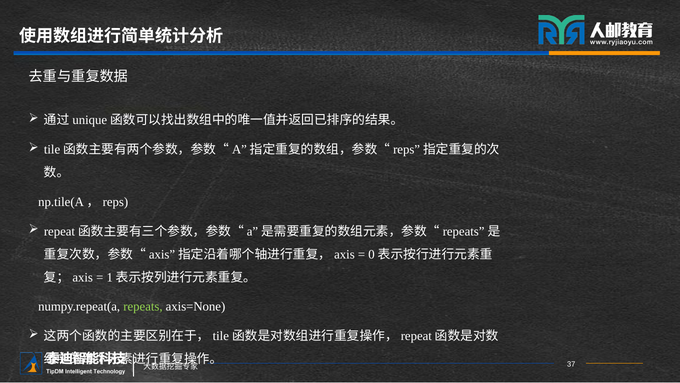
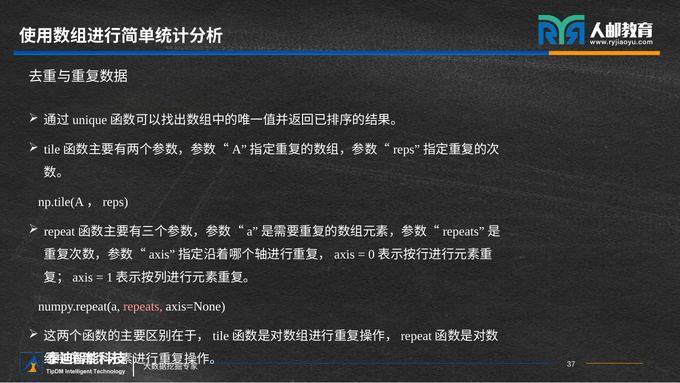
repeats colour: light green -> pink
